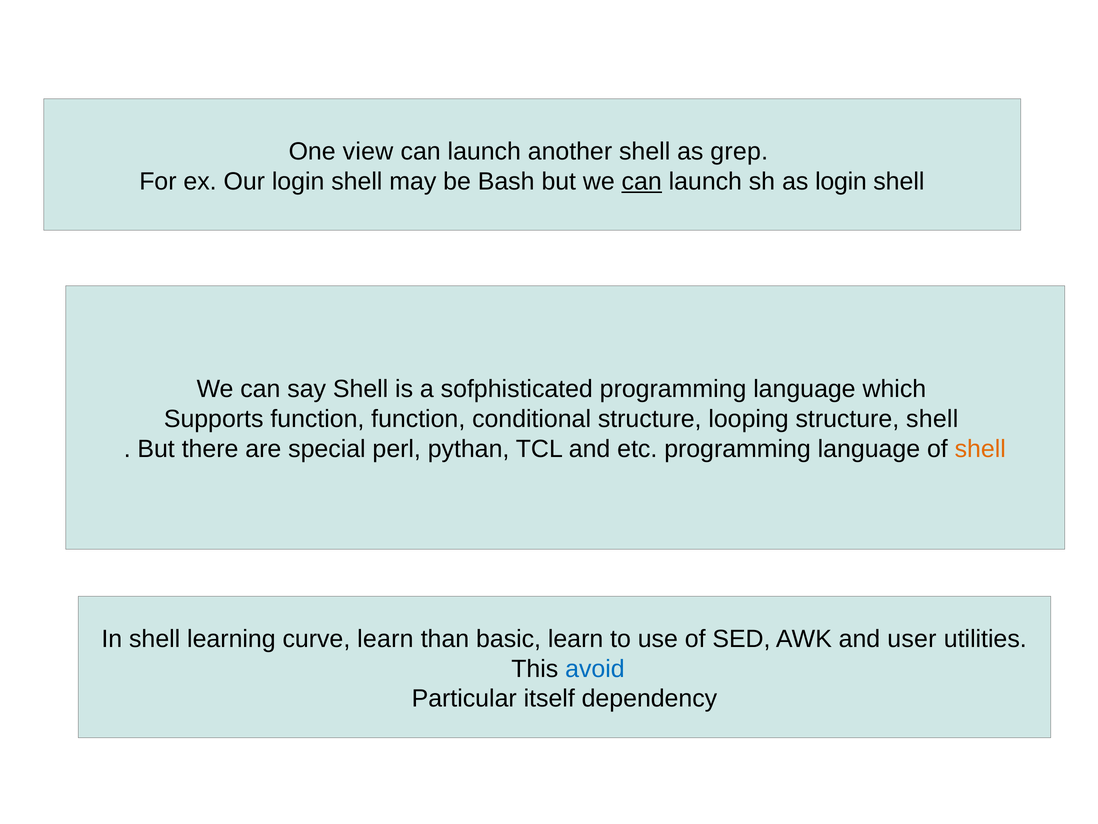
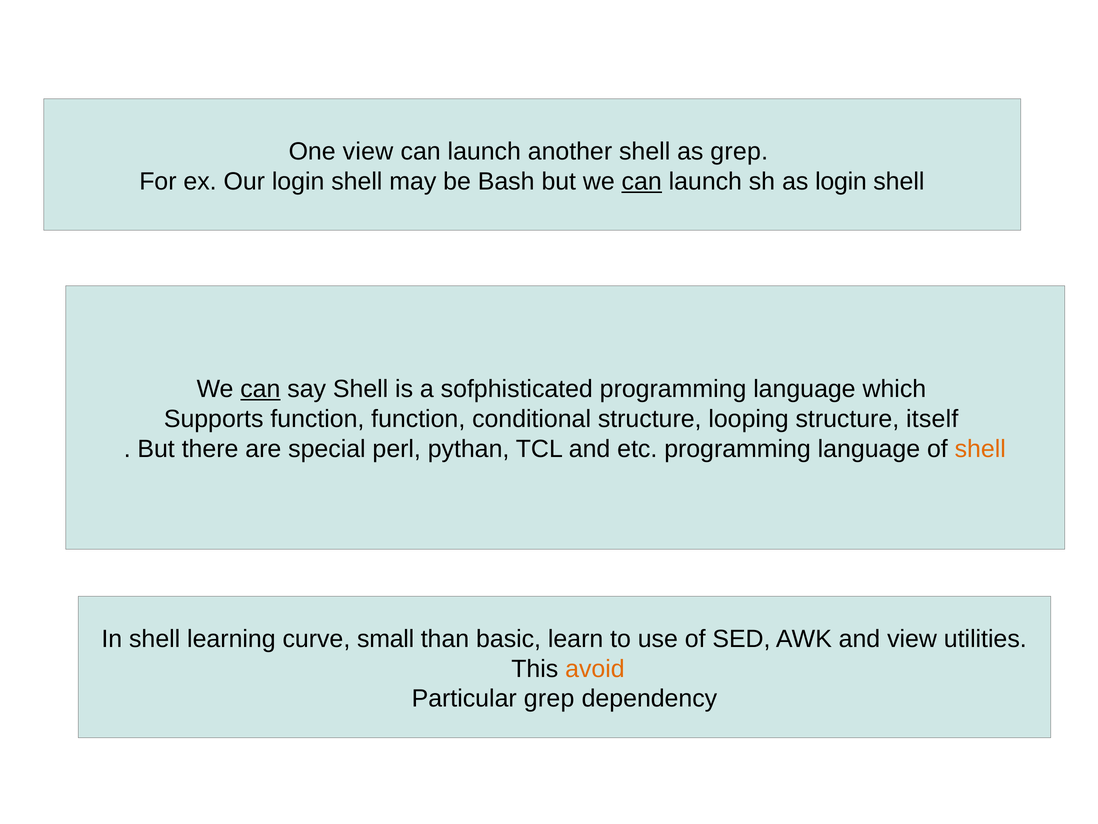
can at (260, 389) underline: none -> present
structure shell: shell -> itself
curve learn: learn -> small
and user: user -> view
avoid colour: blue -> orange
Particular itself: itself -> grep
